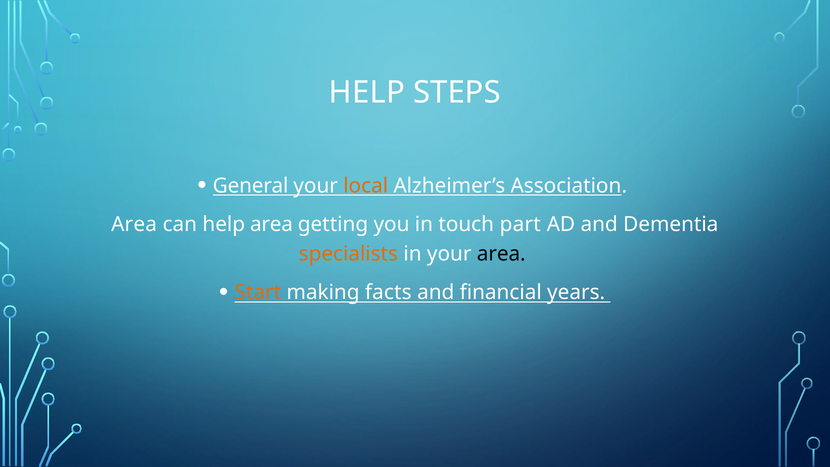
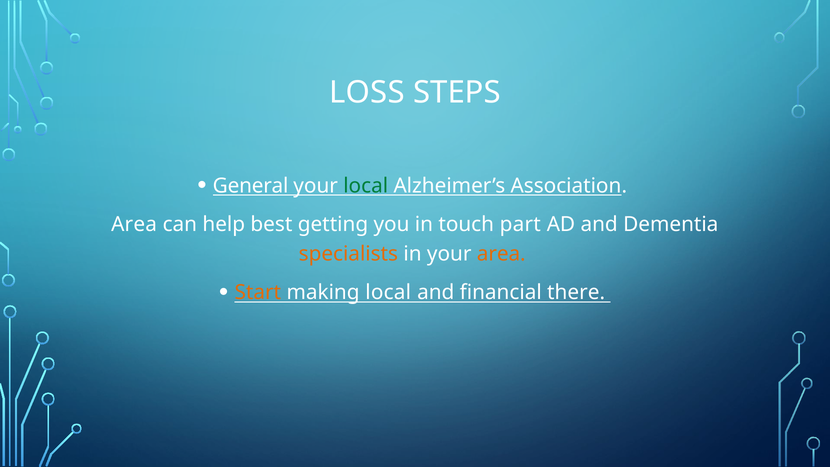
HELP at (367, 92): HELP -> LOSS
local at (366, 186) colour: orange -> green
help area: area -> best
area at (501, 254) colour: black -> orange
making facts: facts -> local
years: years -> there
